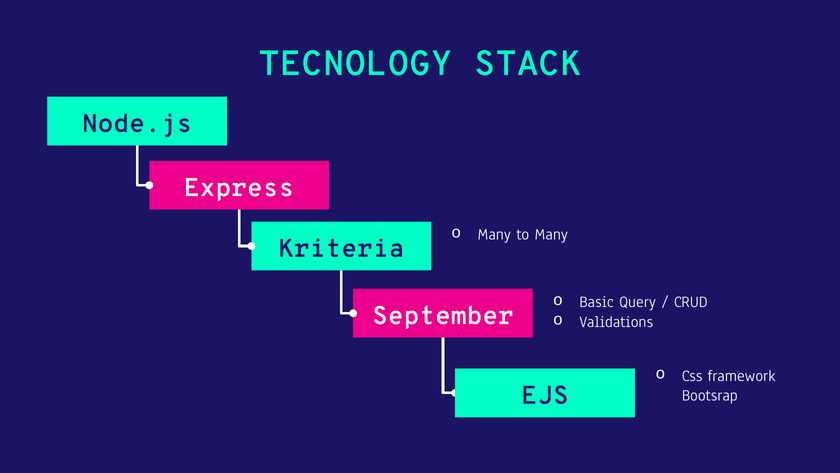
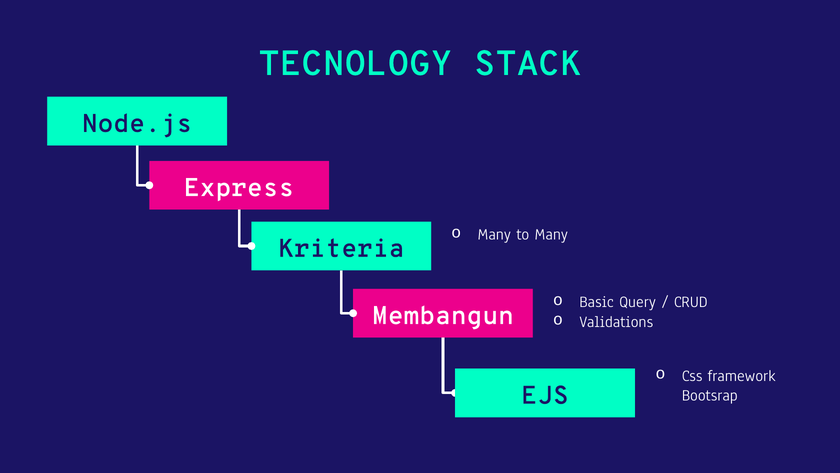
September: September -> Membangun
